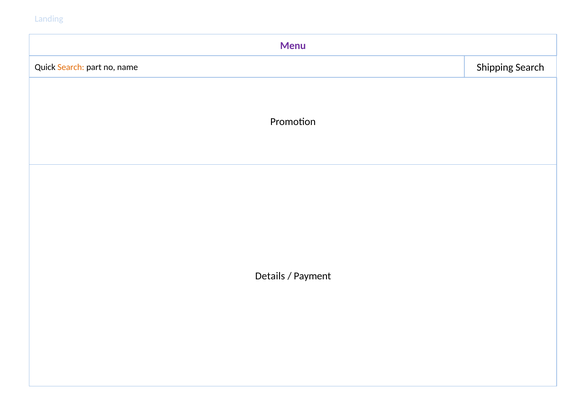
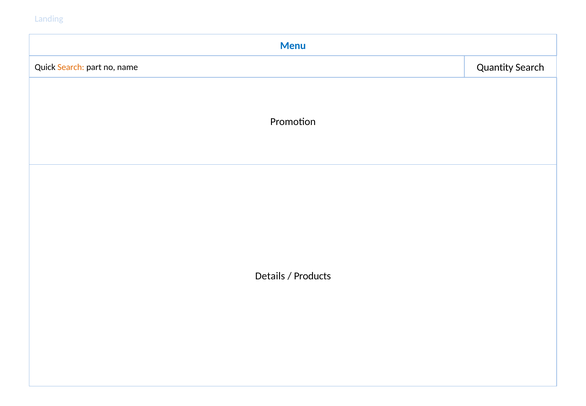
Menu colour: purple -> blue
Shipping: Shipping -> Quantity
Payment: Payment -> Products
